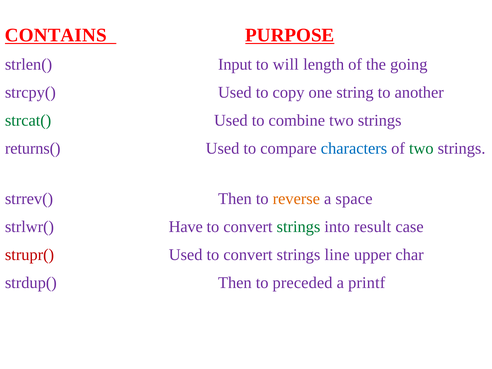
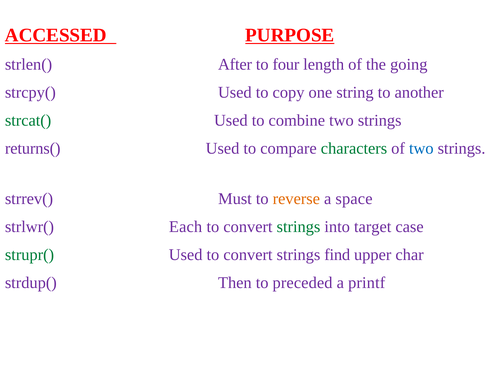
CONTAINS: CONTAINS -> ACCESSED
Input: Input -> After
will: will -> four
characters colour: blue -> green
two at (421, 148) colour: green -> blue
strrev( Then: Then -> Must
Have: Have -> Each
result: result -> target
strupr( colour: red -> green
line: line -> find
